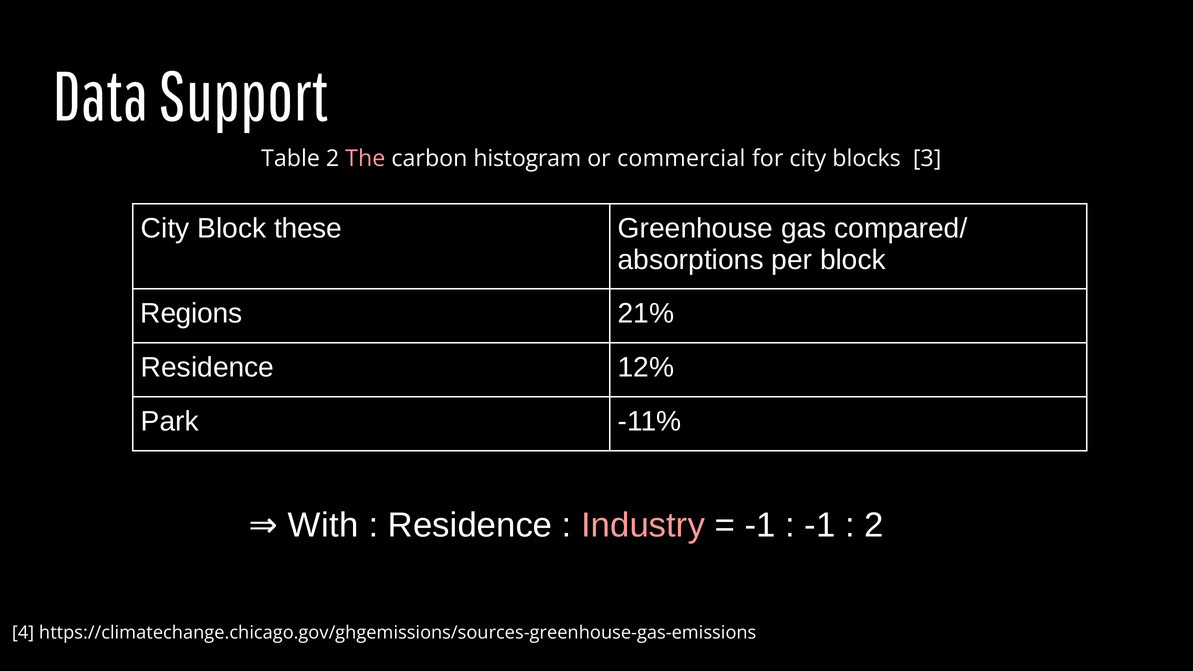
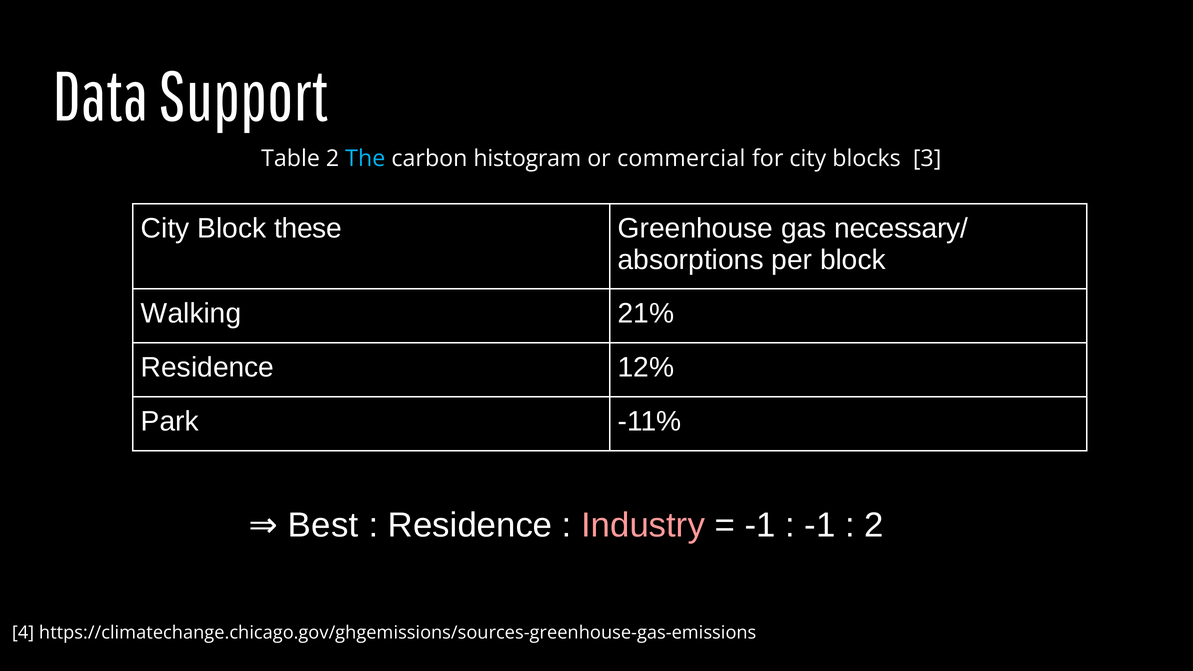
The colour: pink -> light blue
compared/: compared/ -> necessary/
Regions: Regions -> Walking
With: With -> Best
